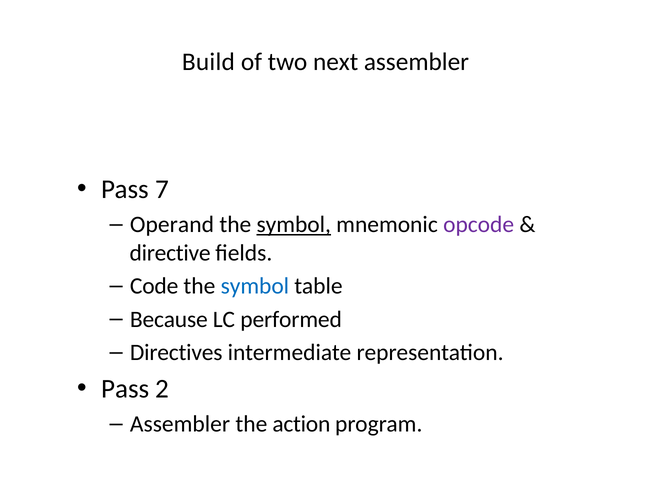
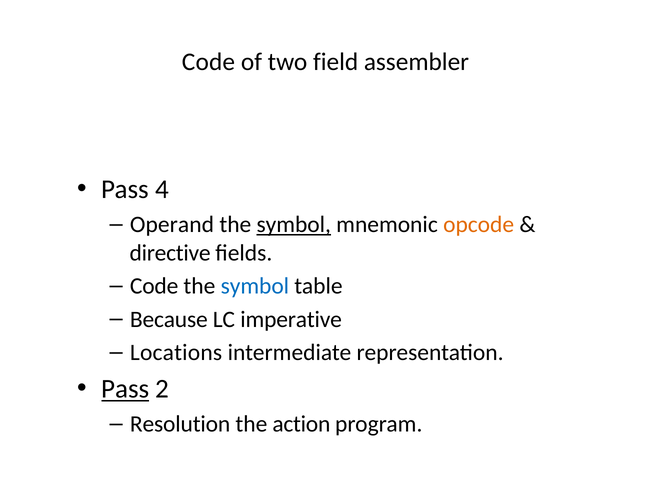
Build at (208, 62): Build -> Code
next: next -> field
7: 7 -> 4
opcode colour: purple -> orange
performed: performed -> imperative
Directives: Directives -> Locations
Pass at (125, 389) underline: none -> present
Assembler at (180, 424): Assembler -> Resolution
